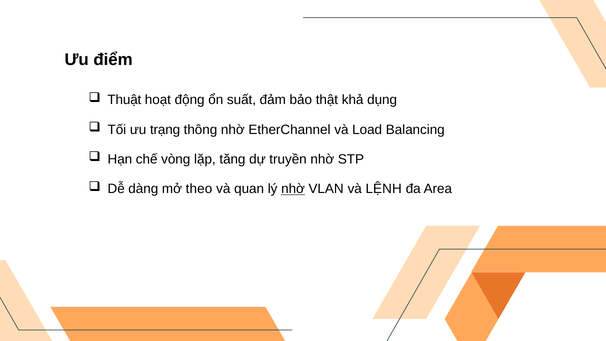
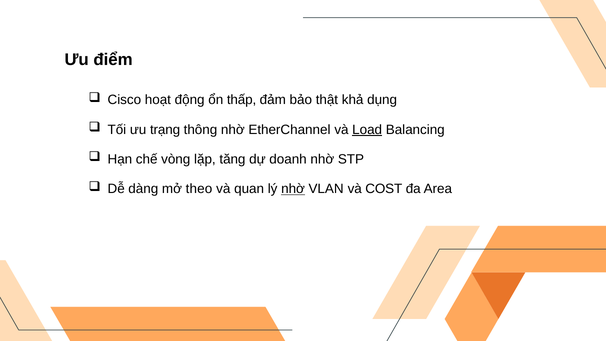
Thuật: Thuật -> Cisco
suất: suất -> thấp
Load underline: none -> present
truyền: truyền -> doanh
LỆNH: LỆNH -> COST
